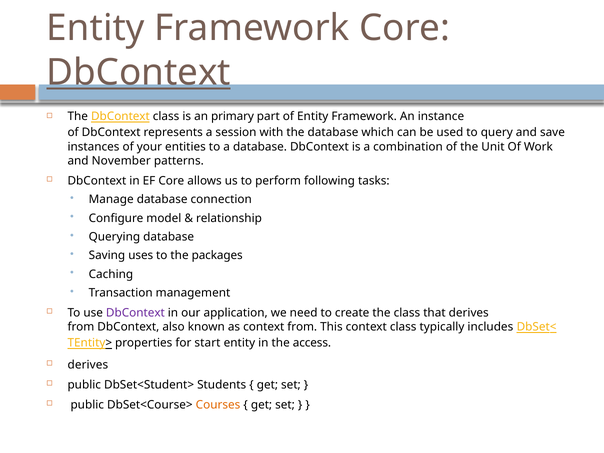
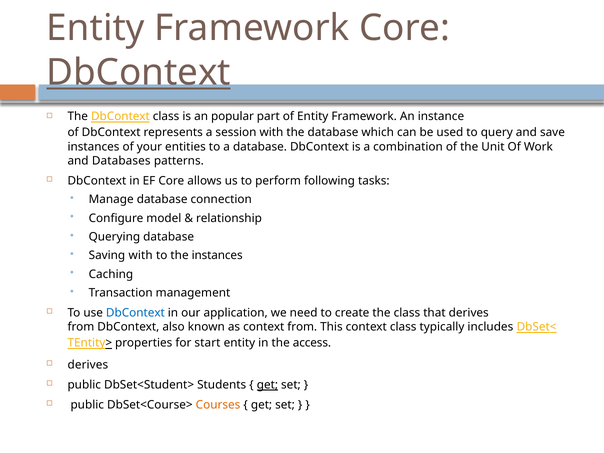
primary: primary -> popular
November: November -> Databases
Saving uses: uses -> with
the packages: packages -> instances
DbContext at (135, 313) colour: purple -> blue
get at (267, 385) underline: none -> present
